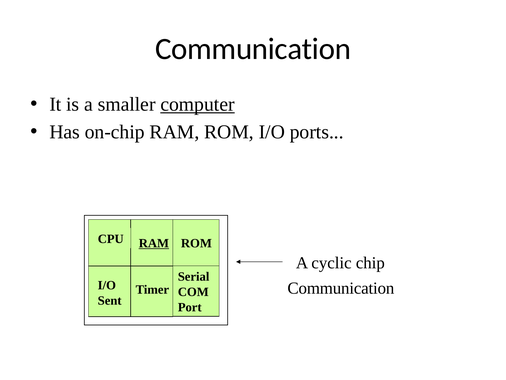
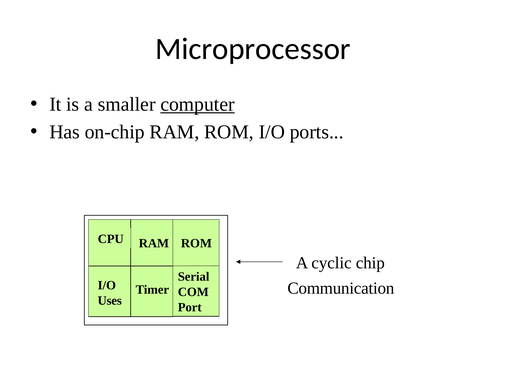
Communication at (253, 49): Communication -> Microprocessor
RAM at (154, 243) underline: present -> none
Sent: Sent -> Uses
